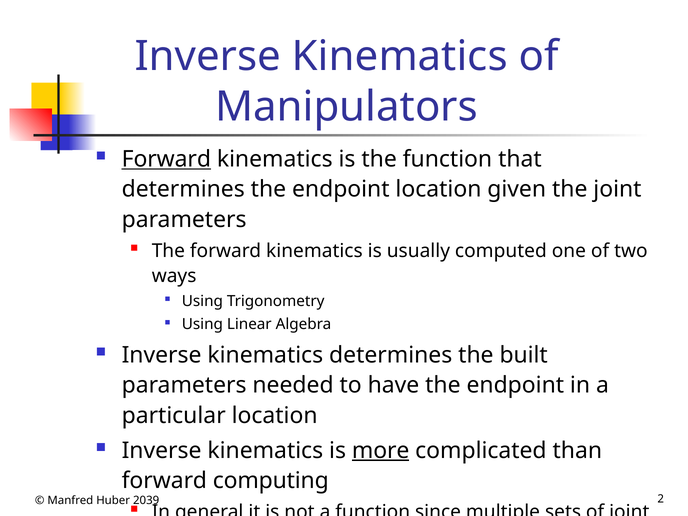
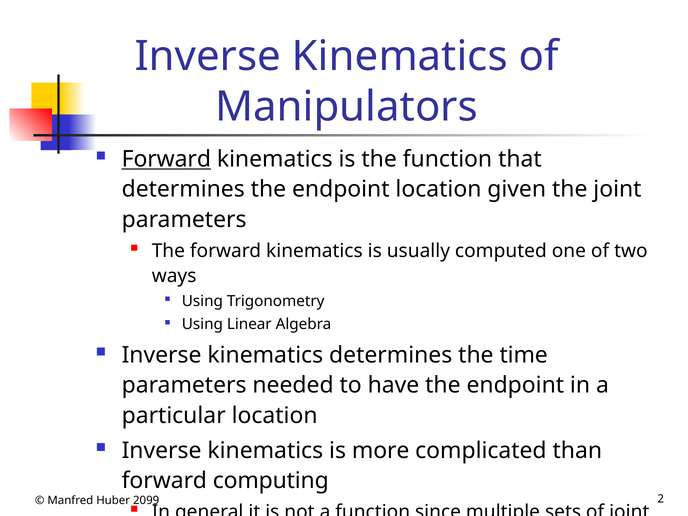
built: built -> time
more underline: present -> none
2039: 2039 -> 2099
